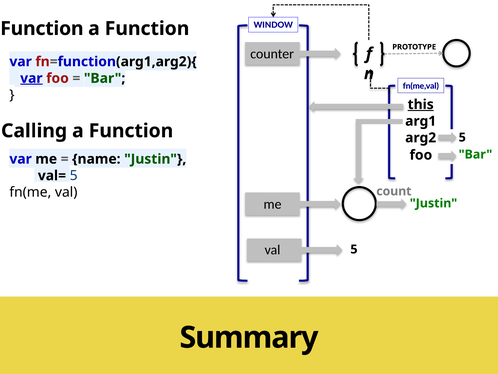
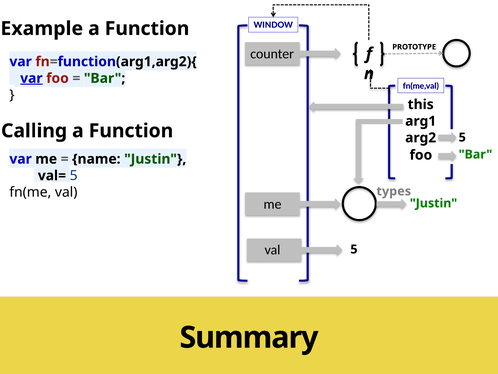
Function at (42, 29): Function -> Example
this underline: present -> none
count: count -> types
